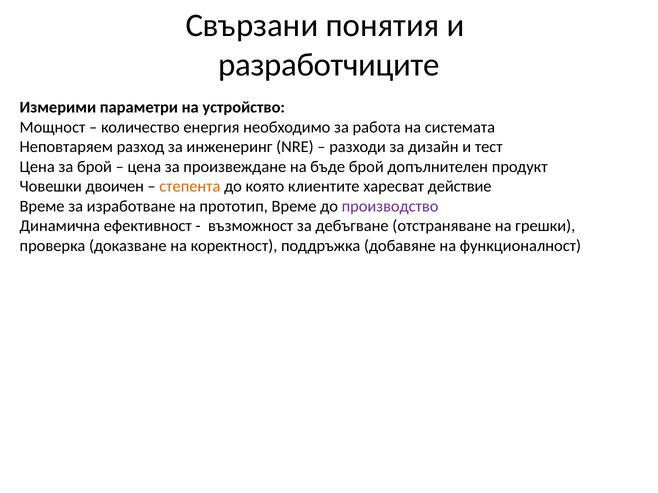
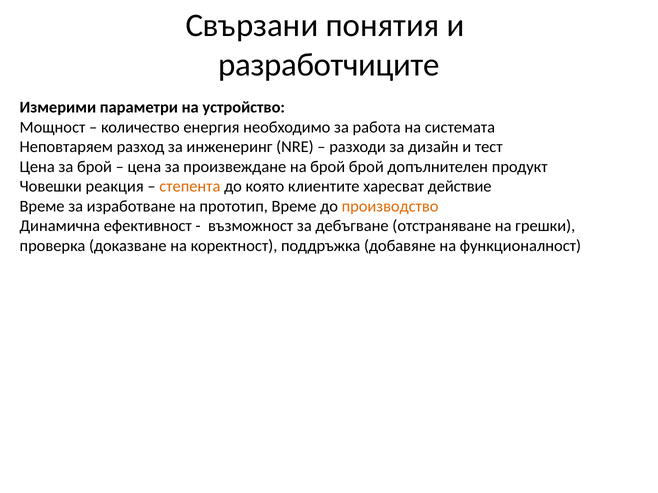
на бъде: бъде -> брой
двоичен: двоичен -> реакция
производство colour: purple -> orange
